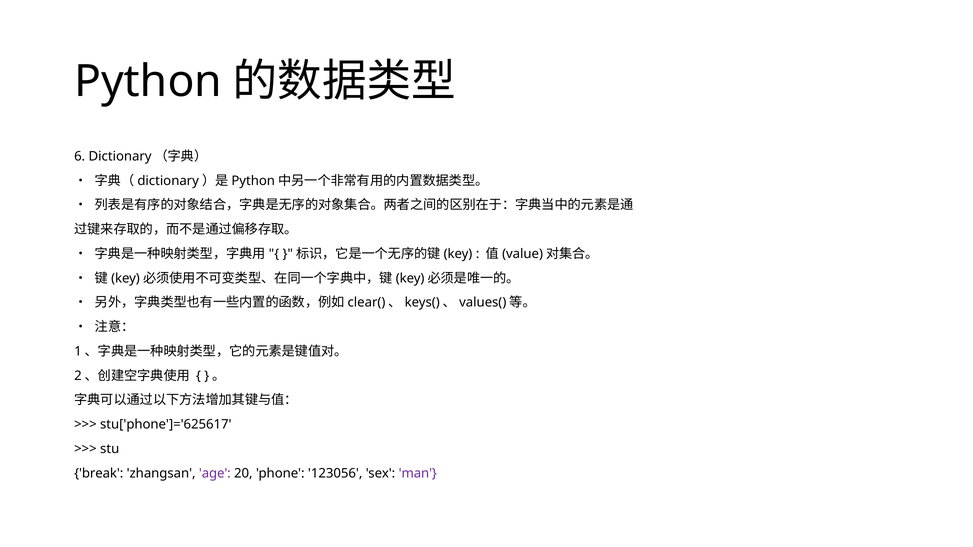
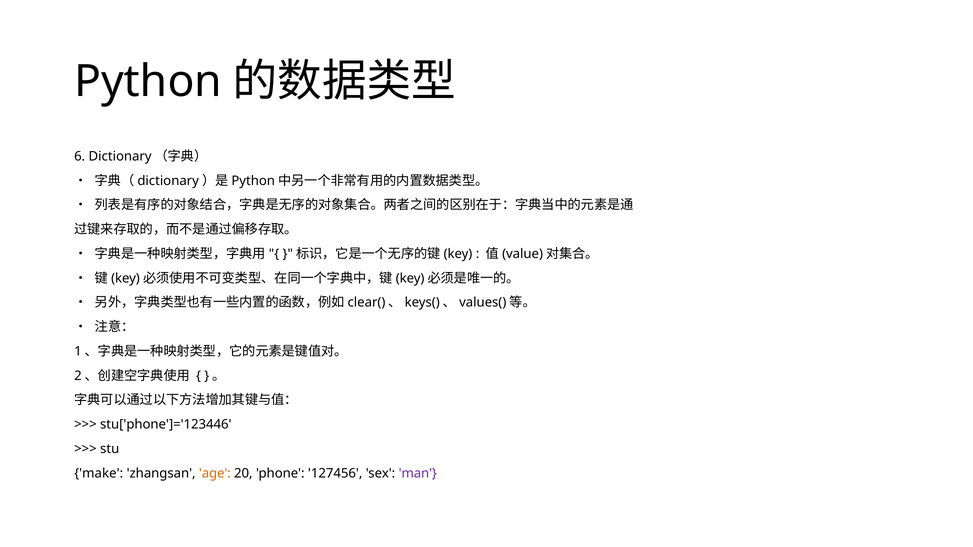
stu['phone']='625617: stu['phone']='625617 -> stu['phone']='123446
break: break -> make
age colour: purple -> orange
123056: 123056 -> 127456
